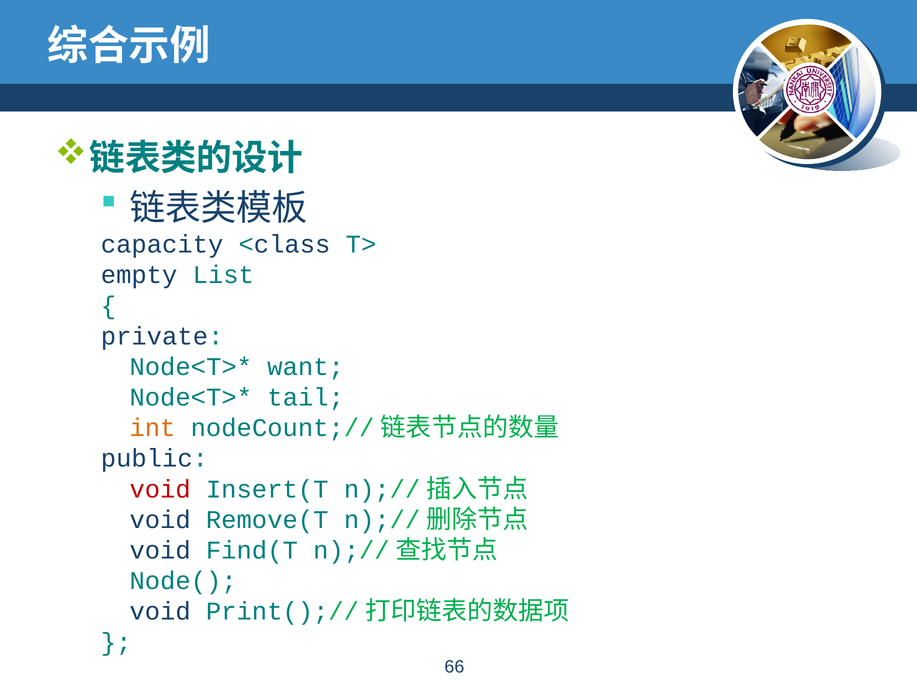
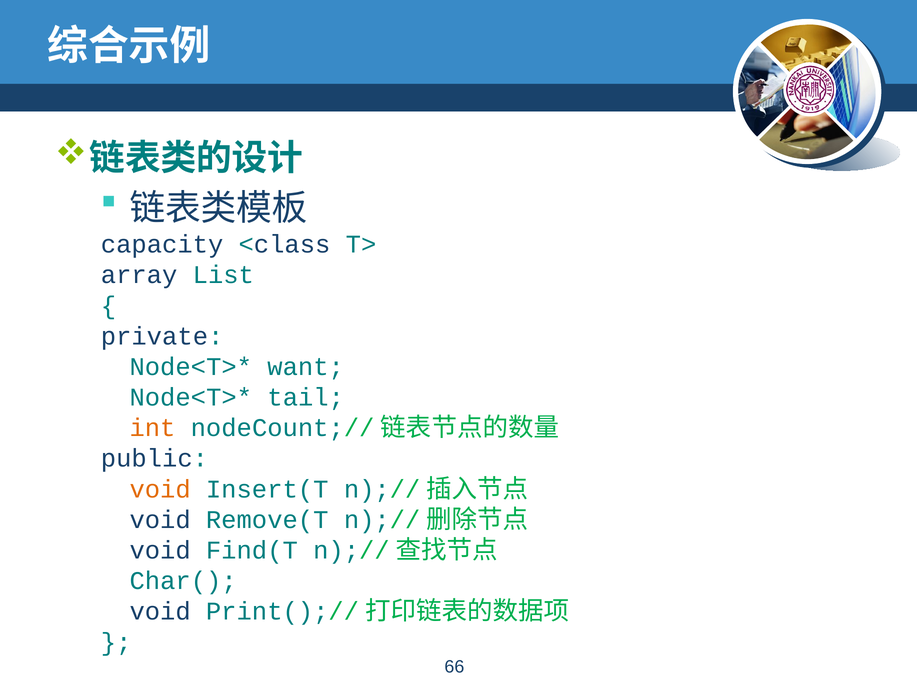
empty: empty -> array
void at (160, 489) colour: red -> orange
Node(: Node( -> Char(
